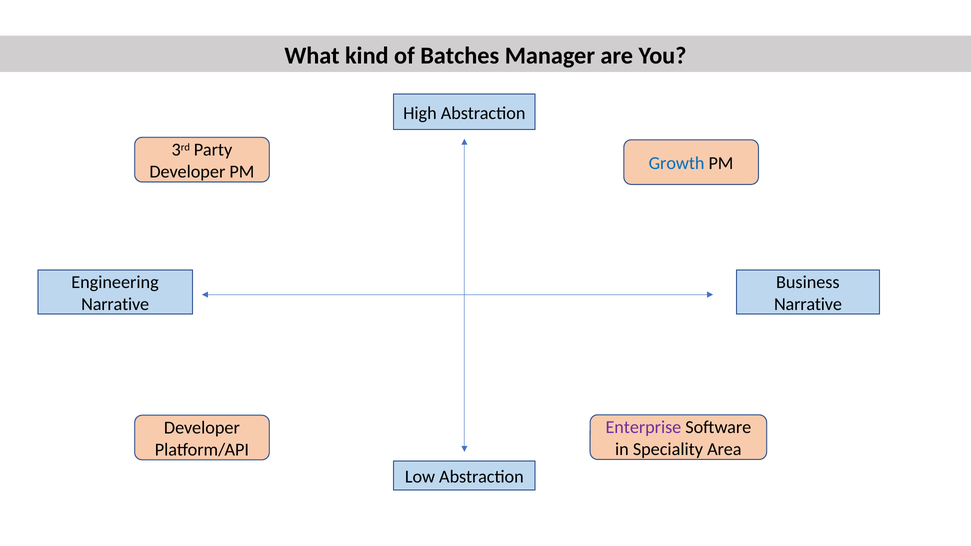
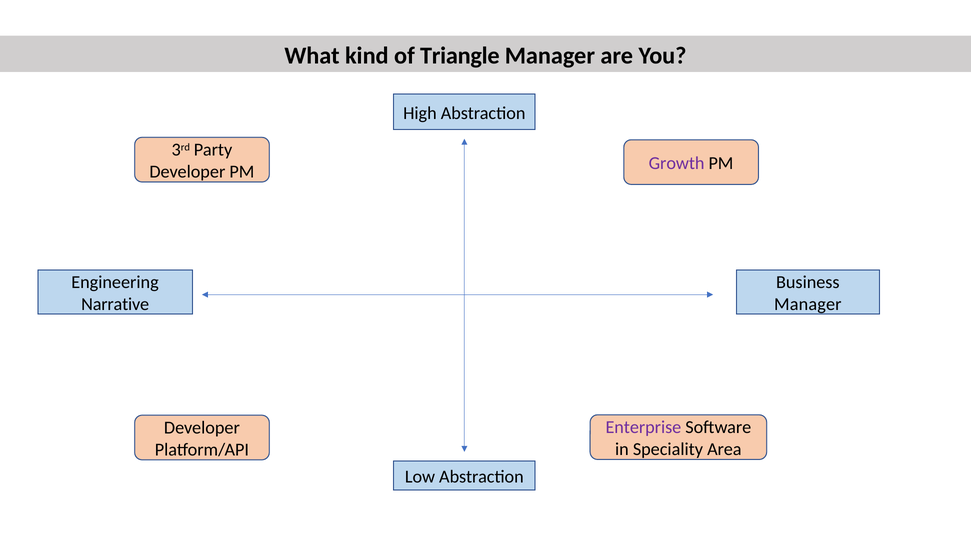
Batches: Batches -> Triangle
Growth colour: blue -> purple
Narrative at (808, 304): Narrative -> Manager
